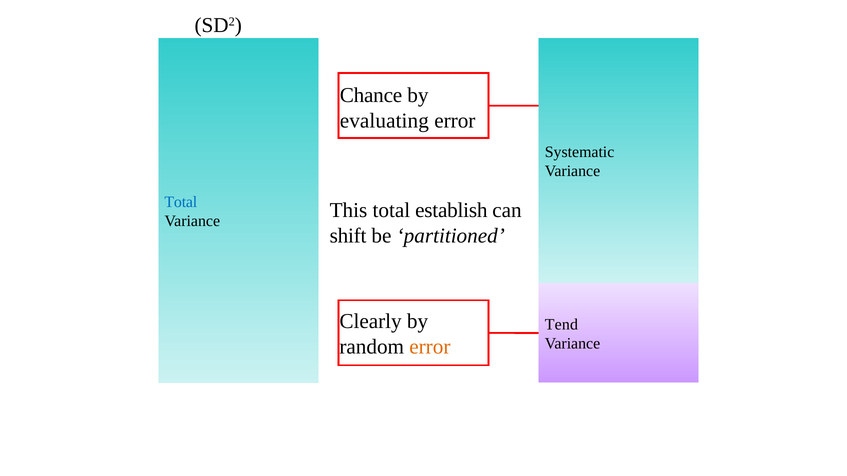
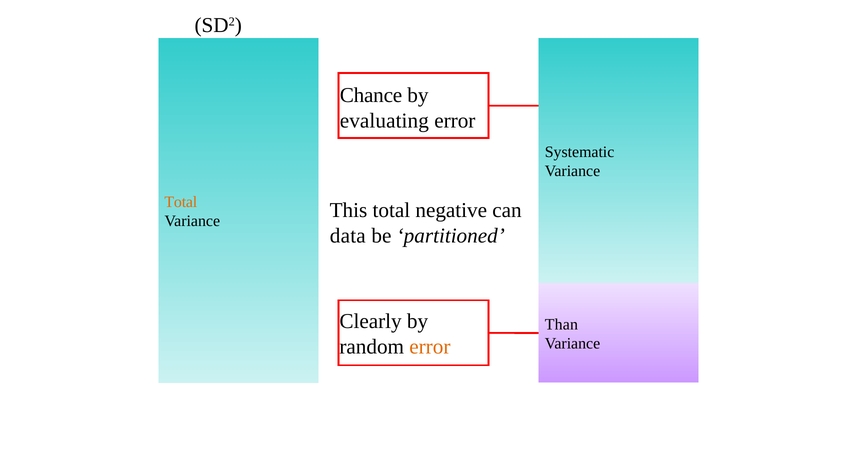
Total at (181, 202) colour: blue -> orange
establish: establish -> negative
shift: shift -> data
Tend: Tend -> Than
